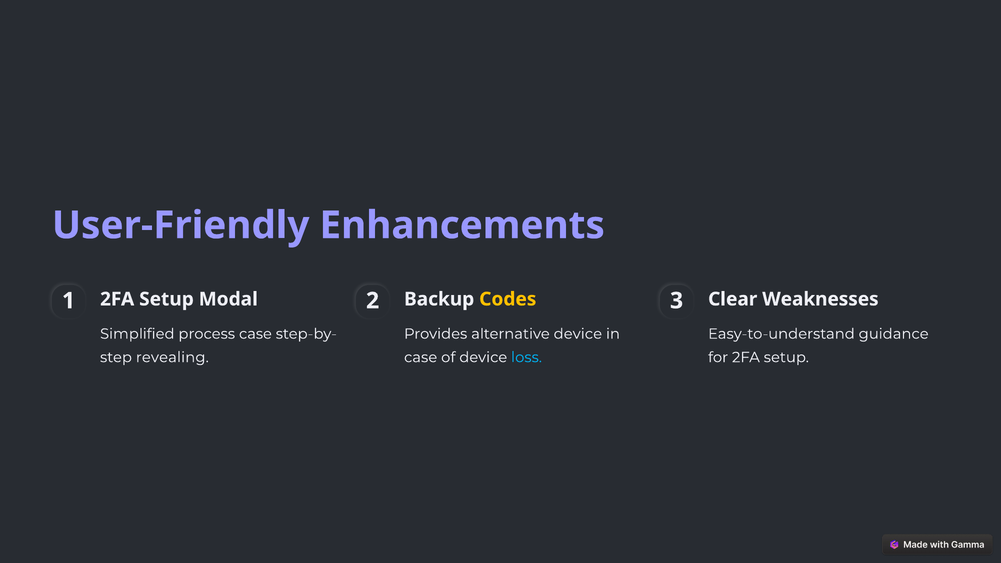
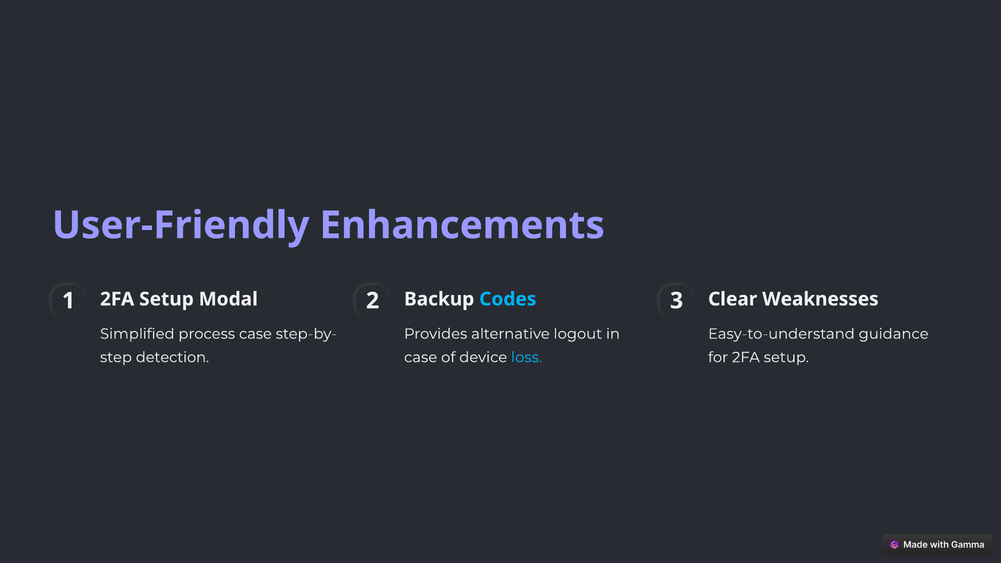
Codes colour: yellow -> light blue
alternative device: device -> logout
revealing: revealing -> detection
